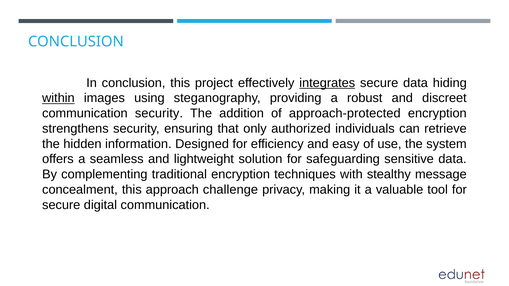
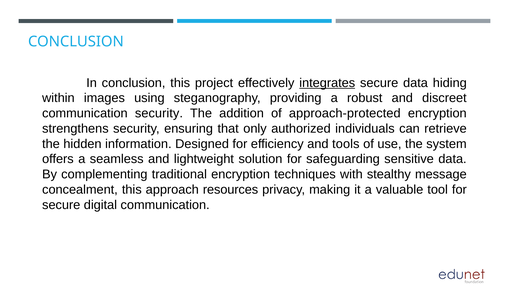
within underline: present -> none
easy: easy -> tools
challenge: challenge -> resources
